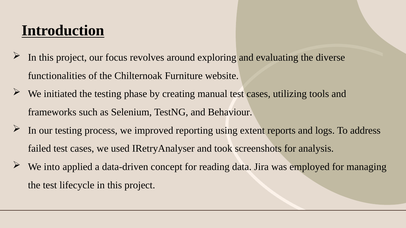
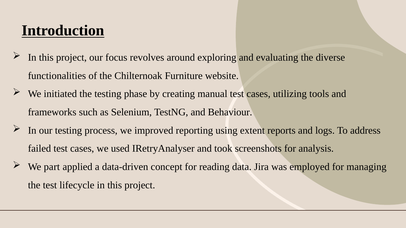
into: into -> part
